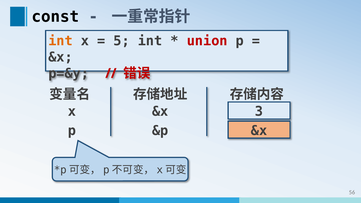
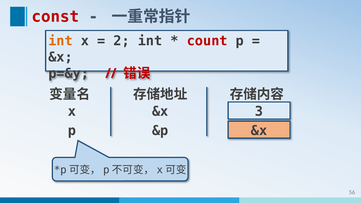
const colour: black -> red
5: 5 -> 2
union: union -> count
